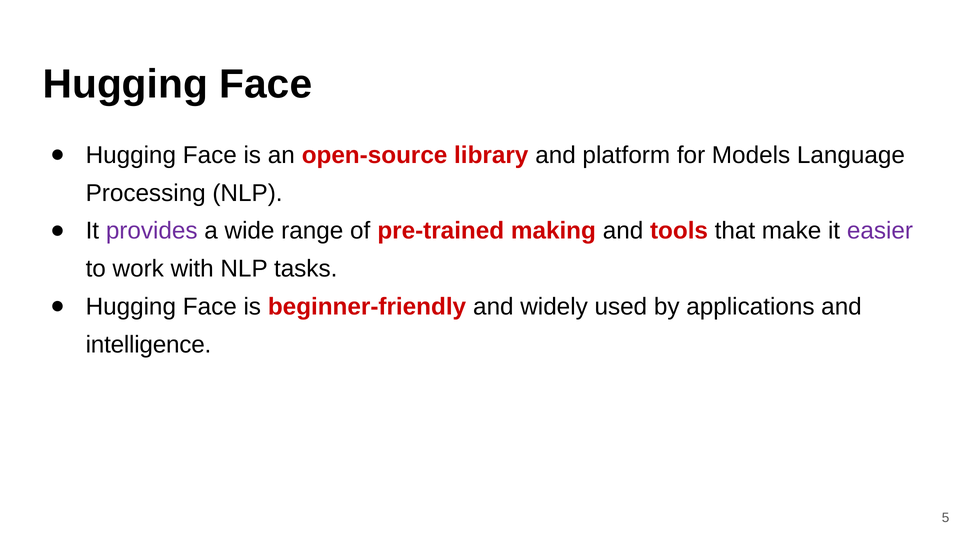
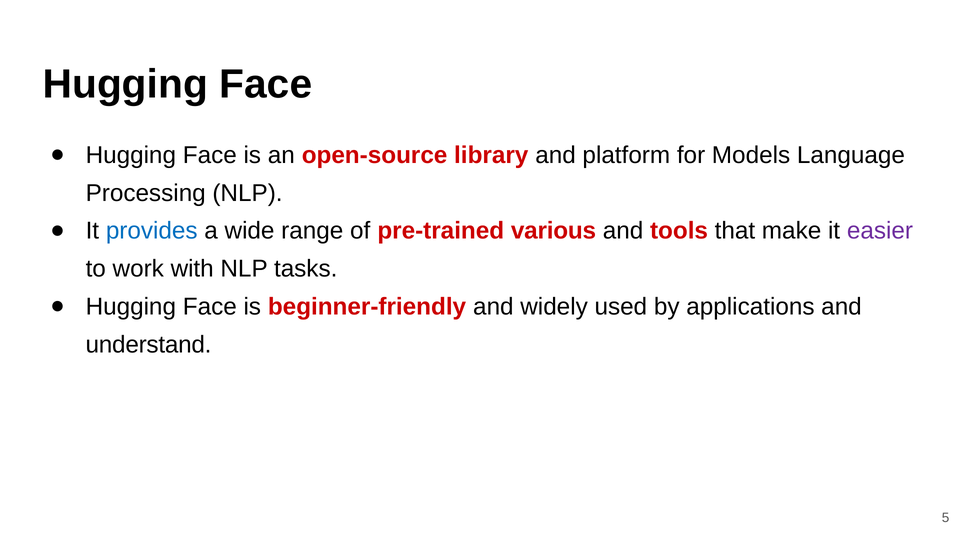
provides colour: purple -> blue
making: making -> various
intelligence: intelligence -> understand
